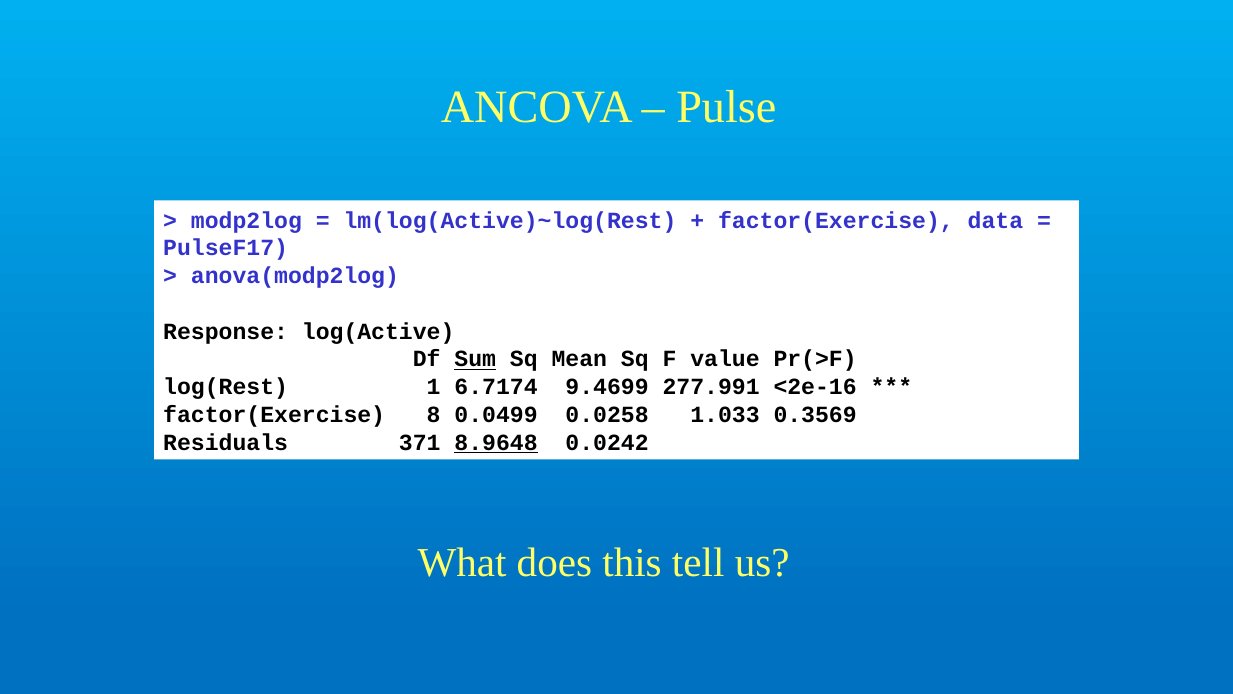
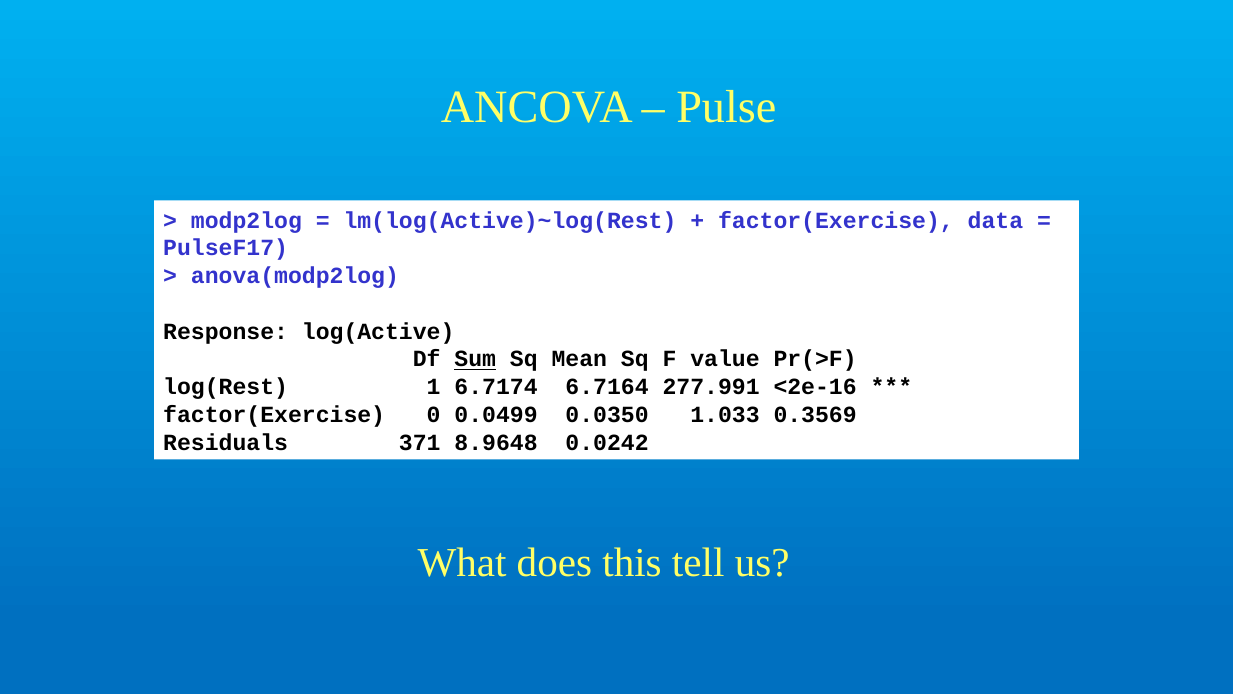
9.4699: 9.4699 -> 6.7164
8: 8 -> 0
0.0258: 0.0258 -> 0.0350
8.9648 underline: present -> none
